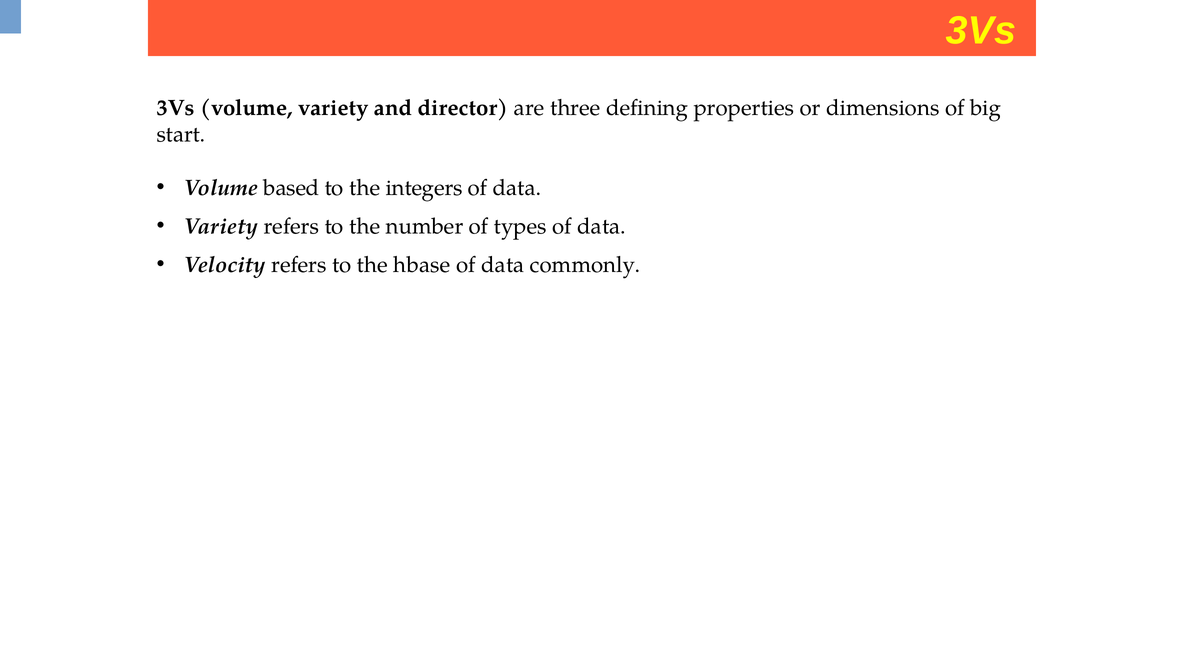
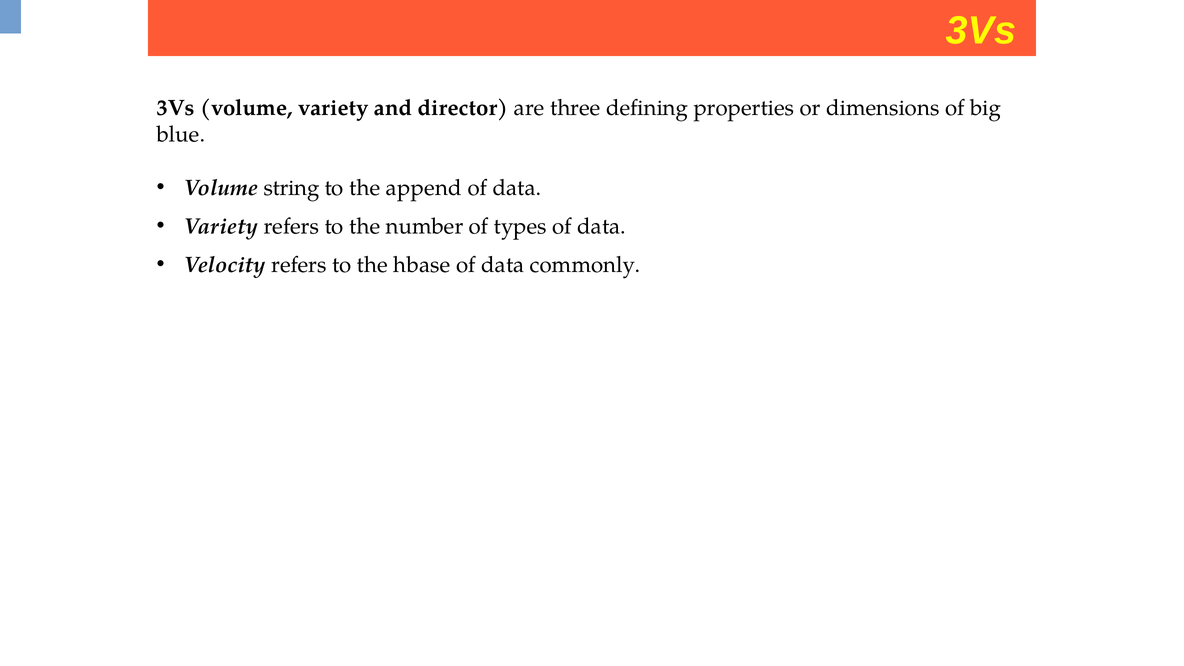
start: start -> blue
based: based -> string
integers: integers -> append
